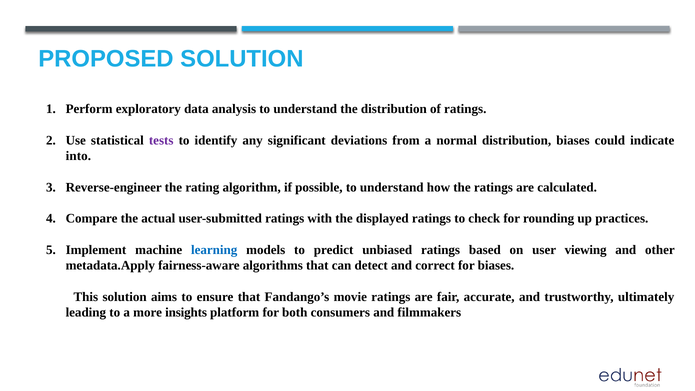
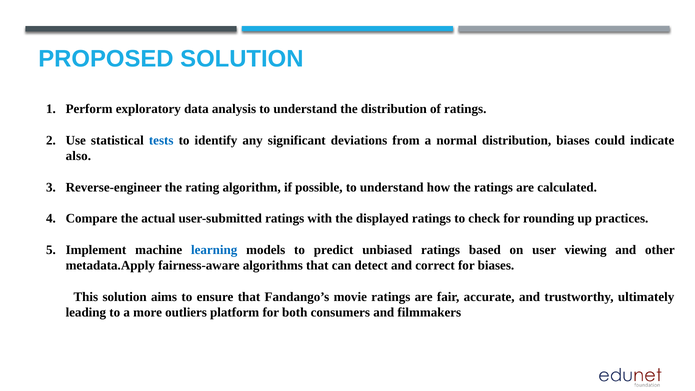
tests colour: purple -> blue
into: into -> also
insights: insights -> outliers
